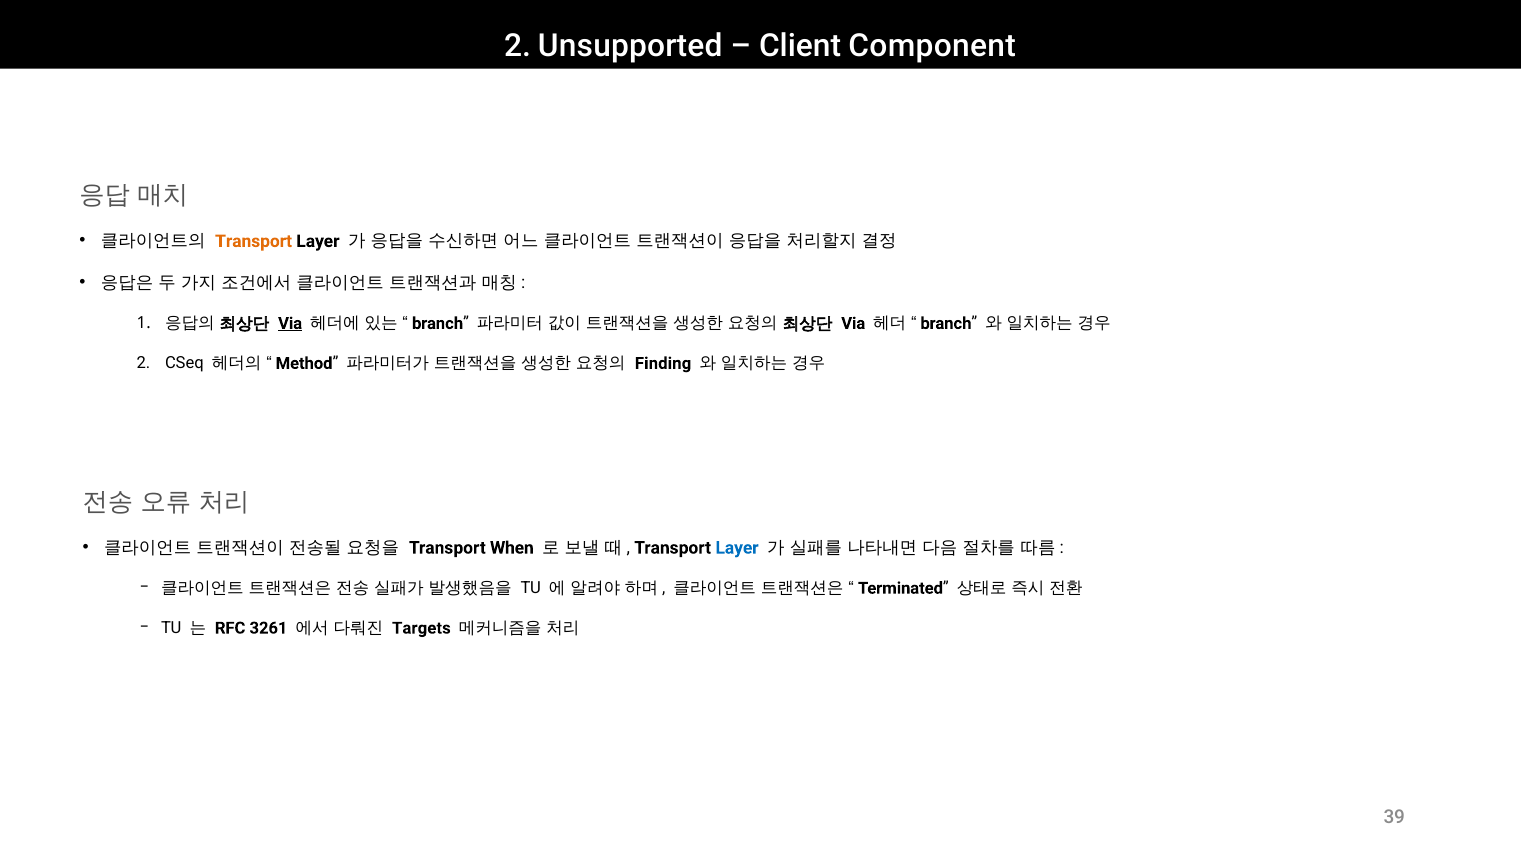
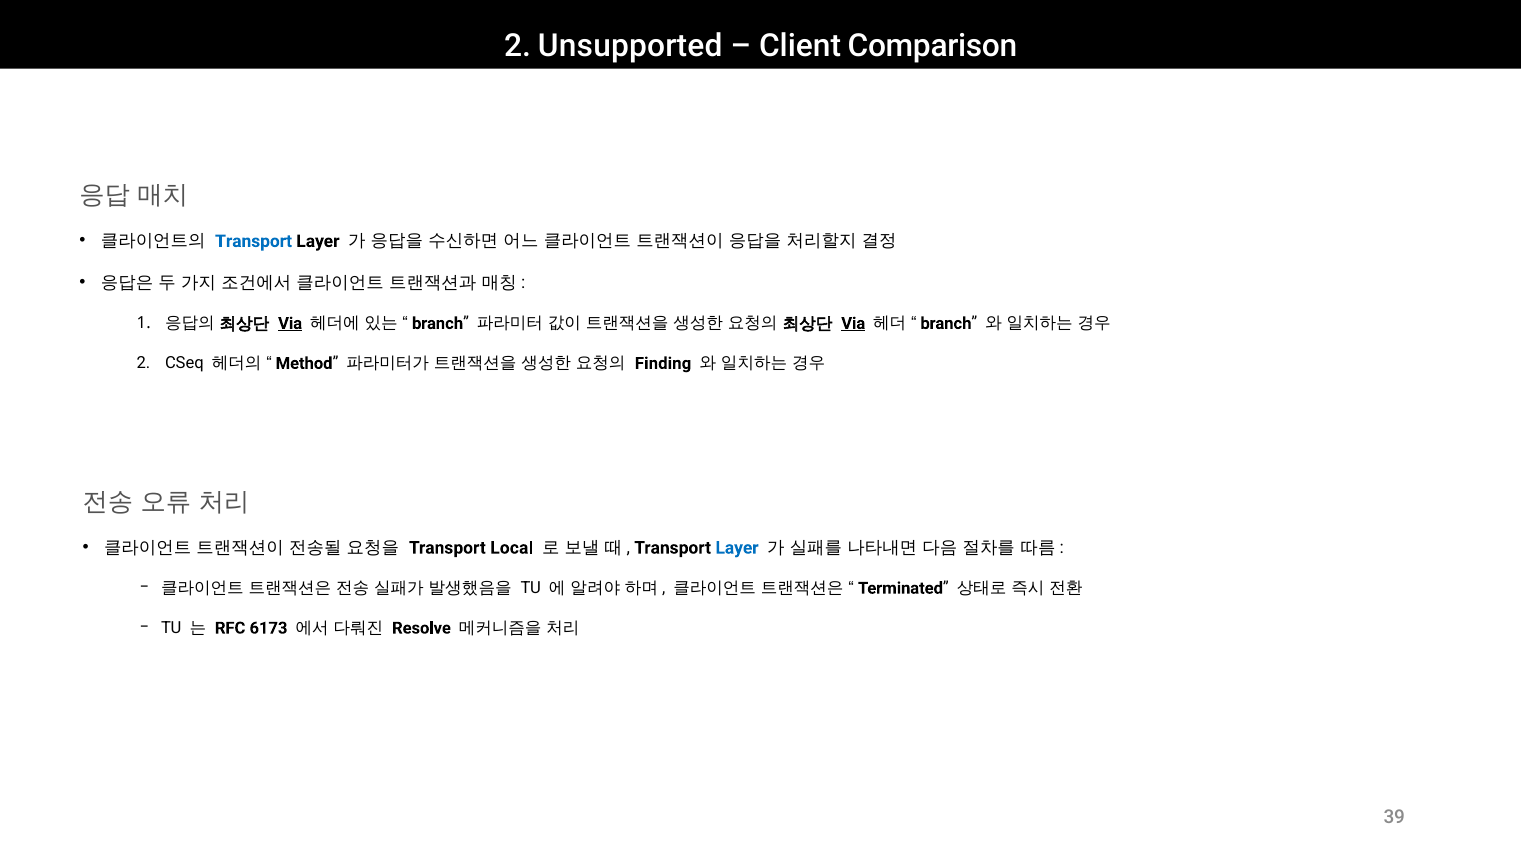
Component: Component -> Comparison
Transport at (254, 241) colour: orange -> blue
Via at (853, 323) underline: none -> present
When: When -> Local
3261: 3261 -> 6173
Targets: Targets -> Resolve
